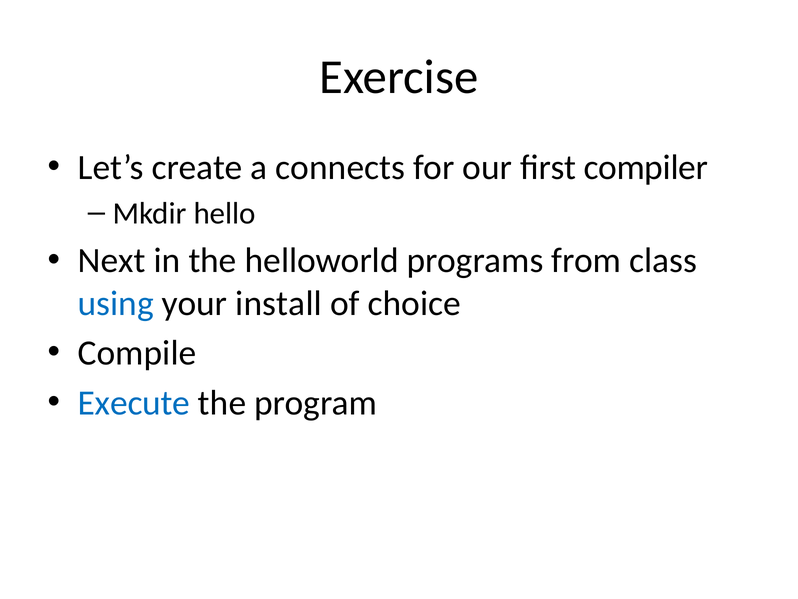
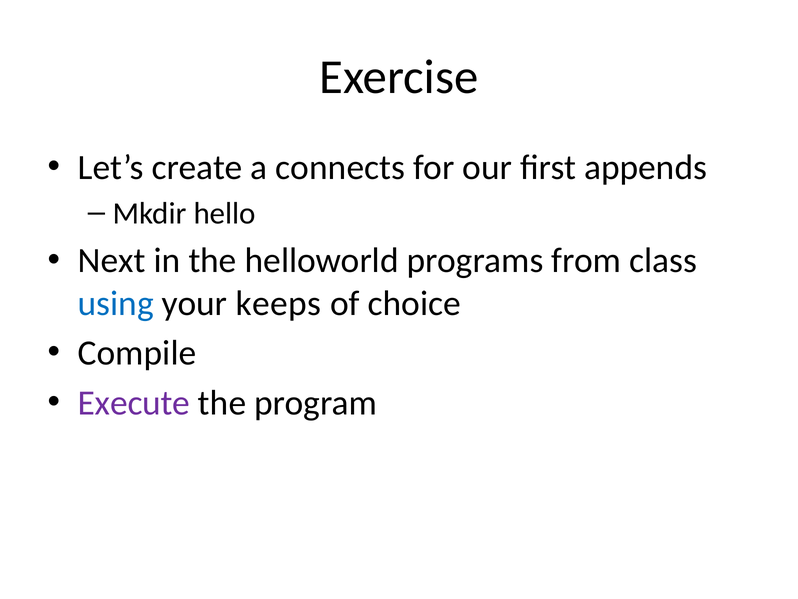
compiler: compiler -> appends
install: install -> keeps
Execute colour: blue -> purple
